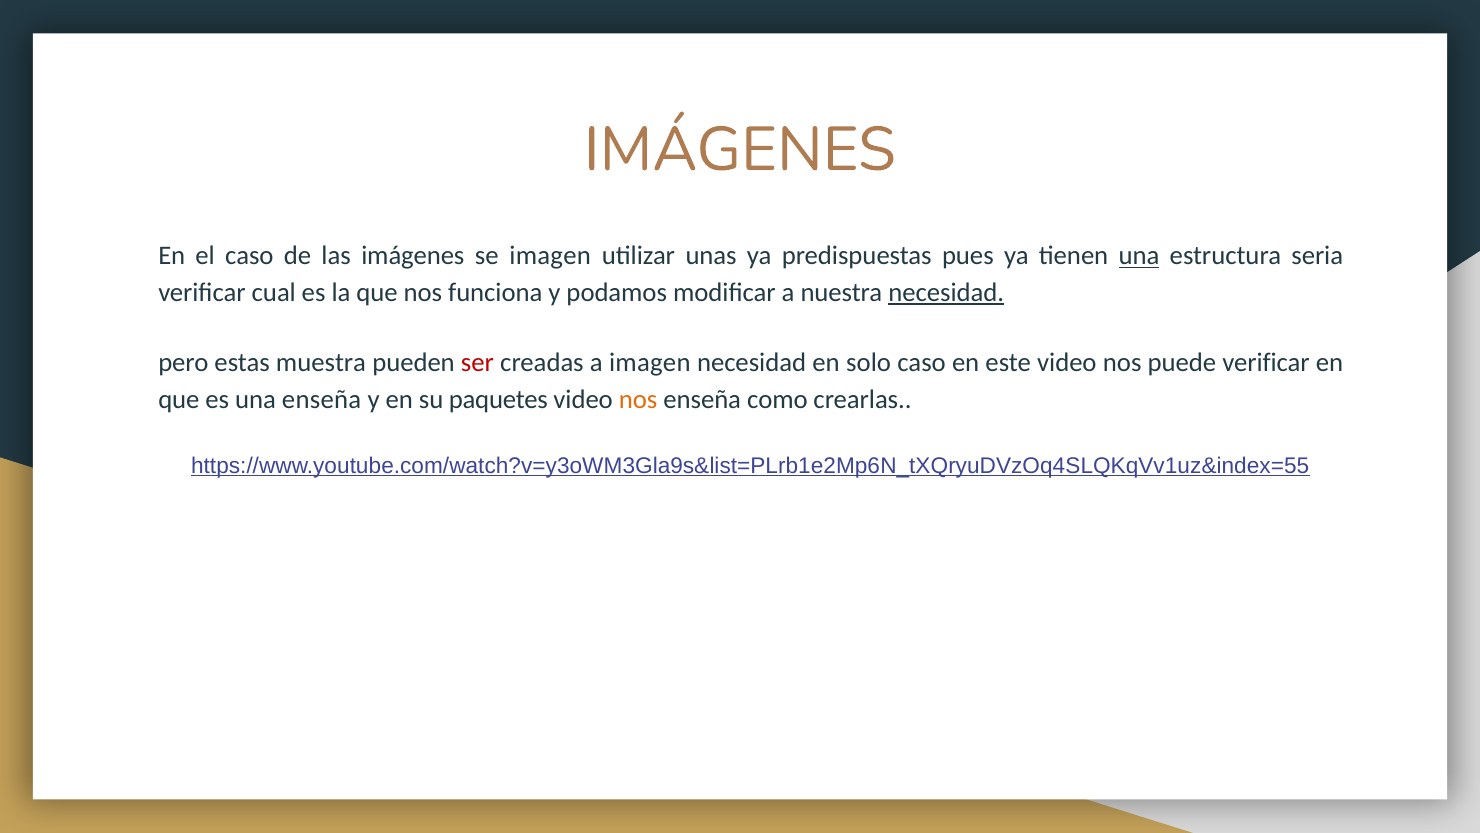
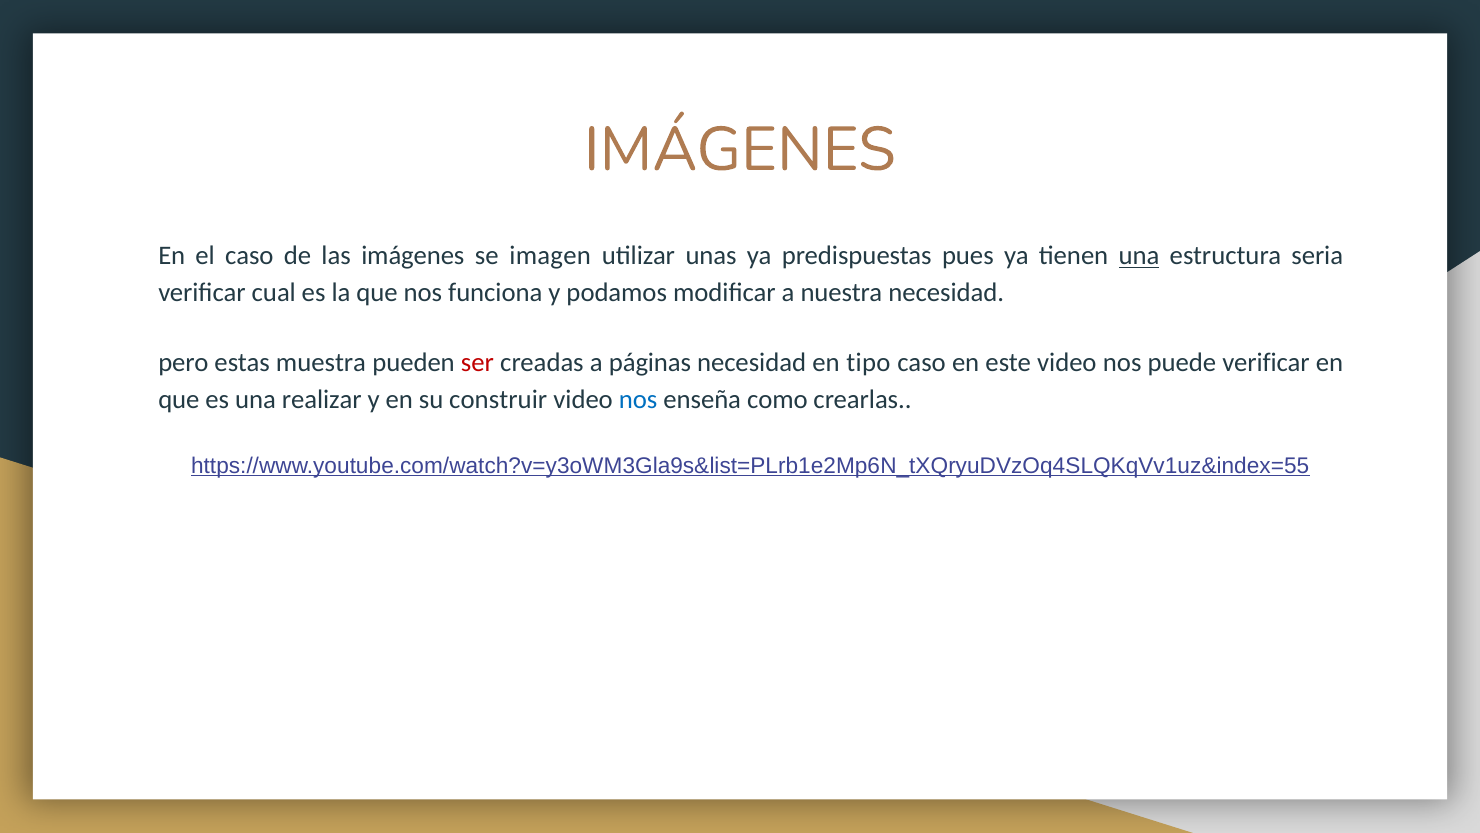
necesidad at (946, 293) underline: present -> none
a imagen: imagen -> páginas
solo: solo -> tipo
una enseña: enseña -> realizar
paquetes: paquetes -> construir
nos at (638, 399) colour: orange -> blue
